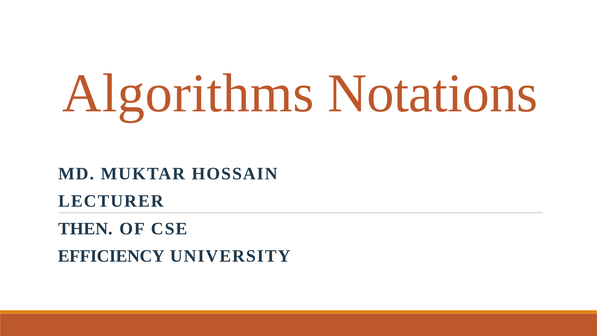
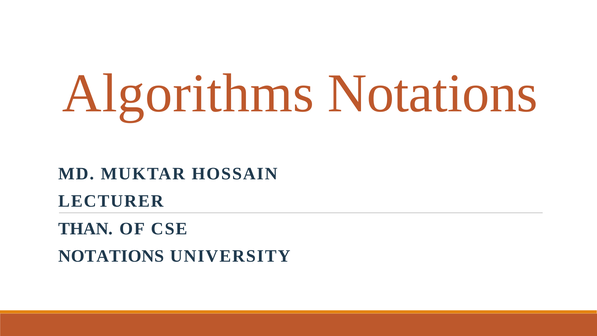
THEN: THEN -> THAN
EFFICIENCY at (111, 256): EFFICIENCY -> NOTATIONS
